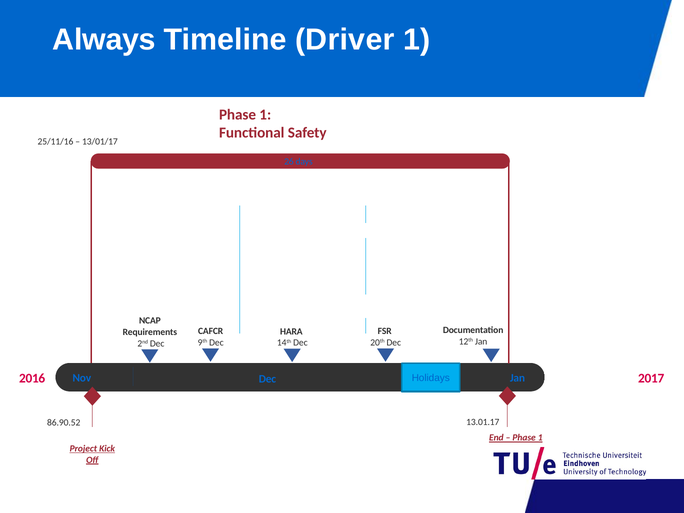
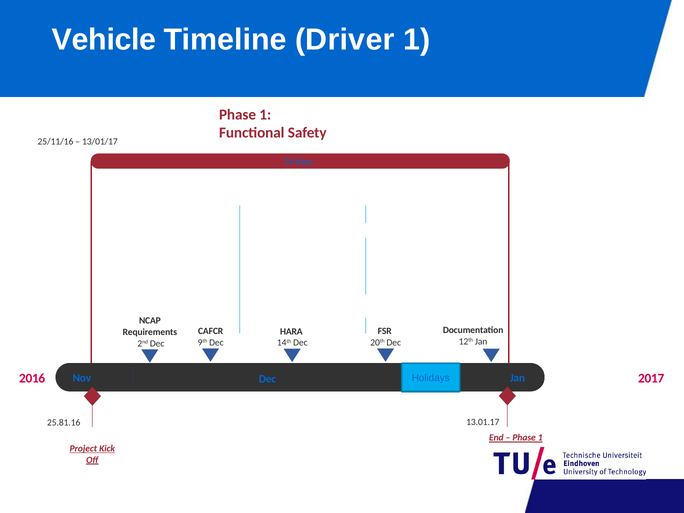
Always: Always -> Vehicle
86.90.52: 86.90.52 -> 25.81.16
